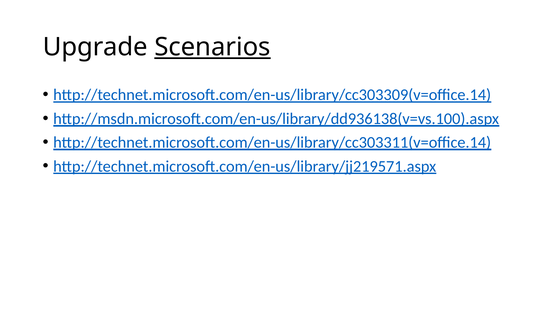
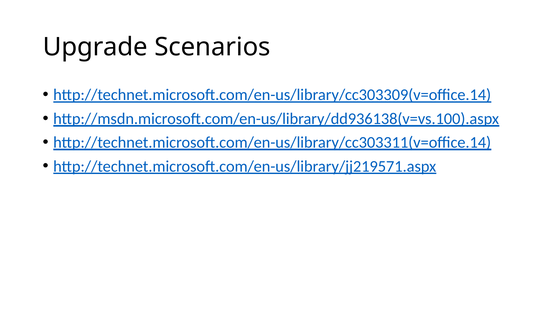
Scenarios underline: present -> none
